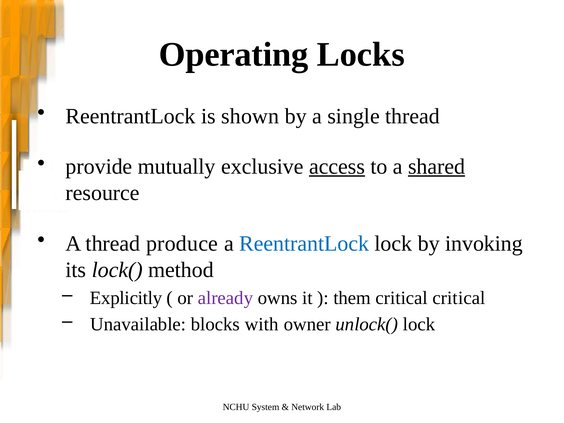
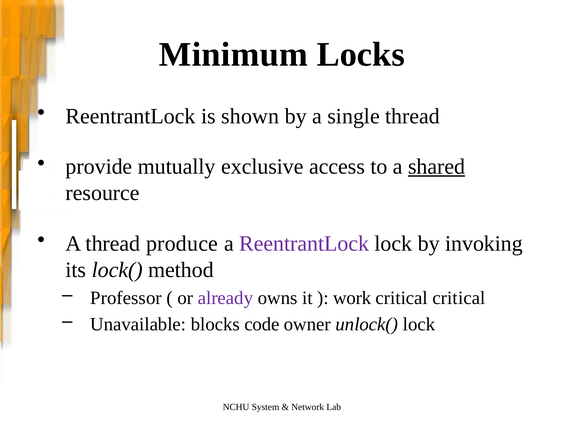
Operating: Operating -> Minimum
access underline: present -> none
ReentrantLock at (304, 243) colour: blue -> purple
Explicitly: Explicitly -> Professor
them: them -> work
with: with -> code
